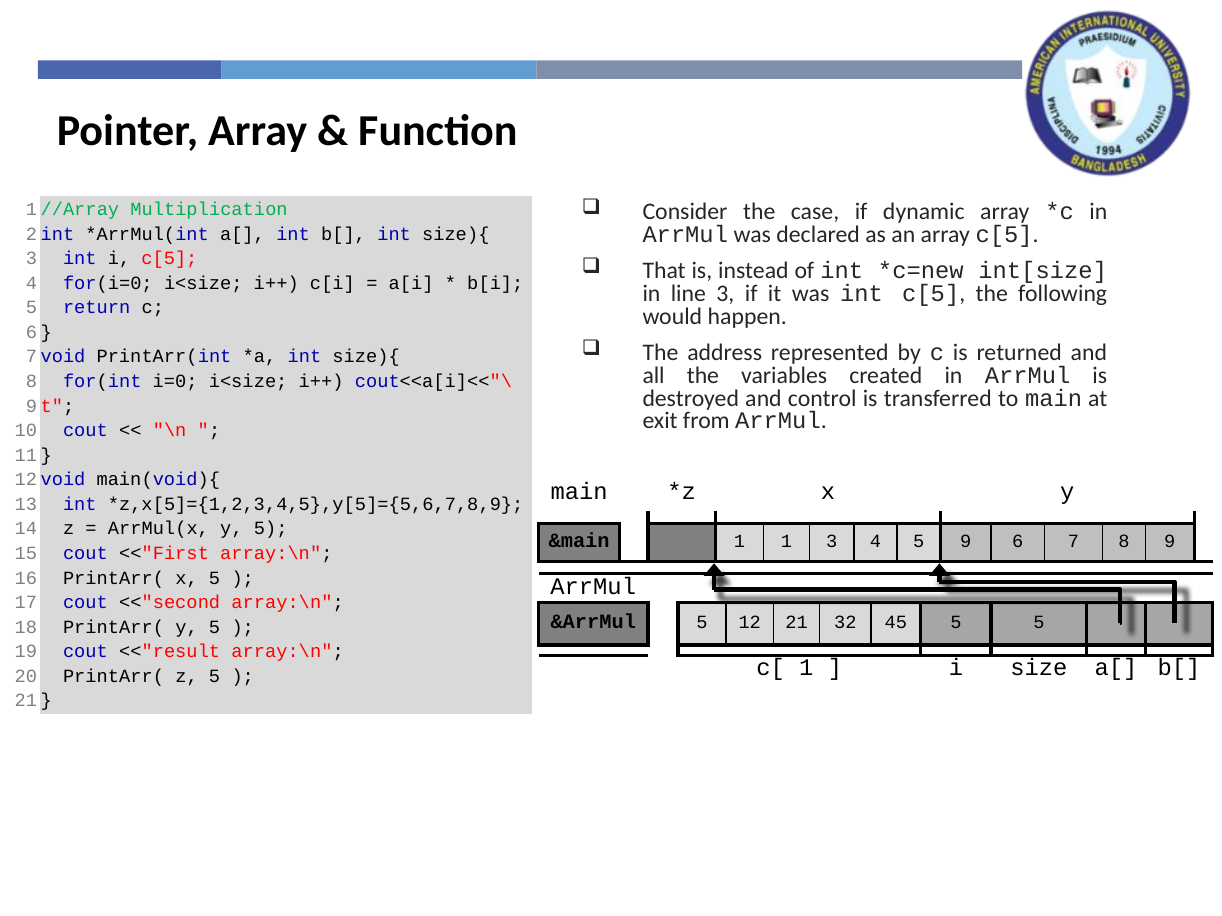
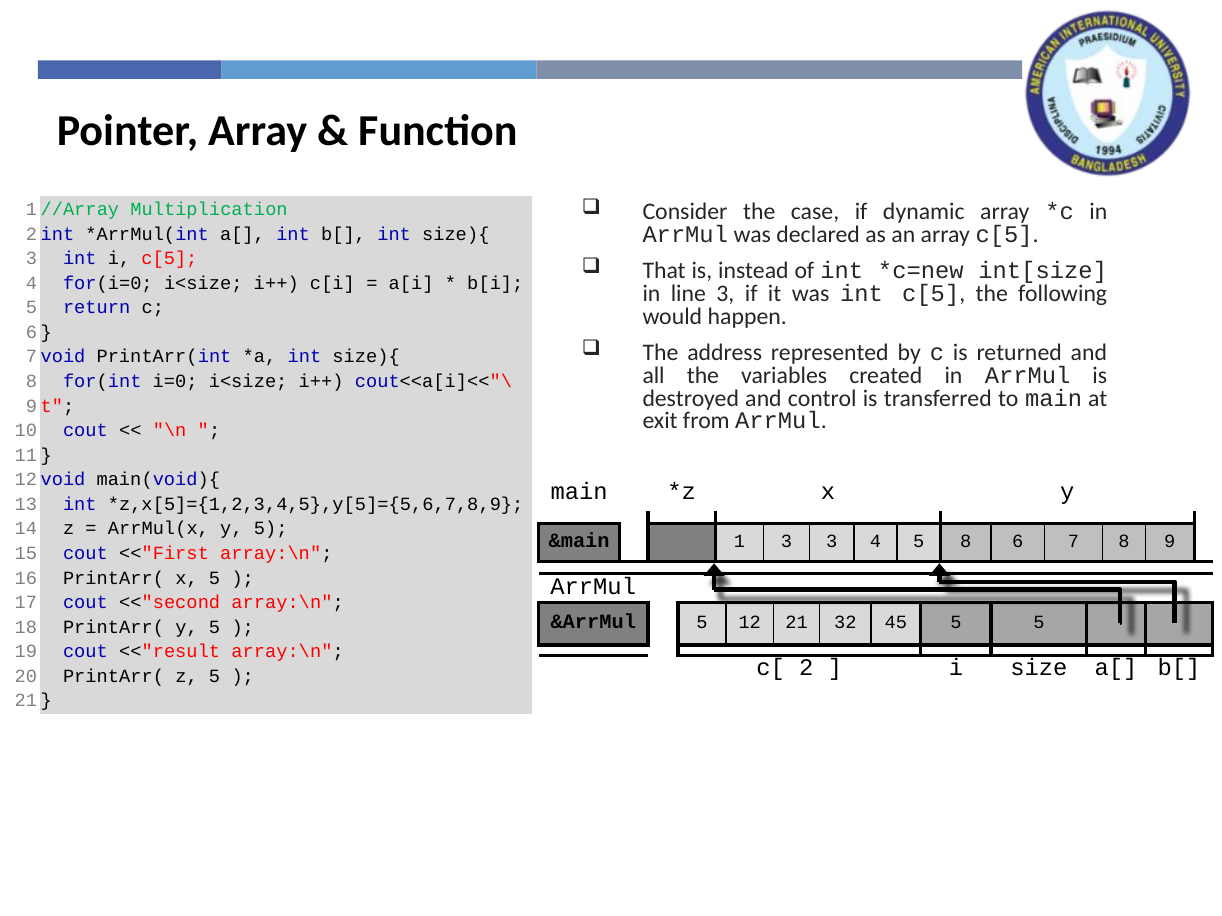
1 1: 1 -> 3
5 9: 9 -> 8
c[ 1: 1 -> 2
